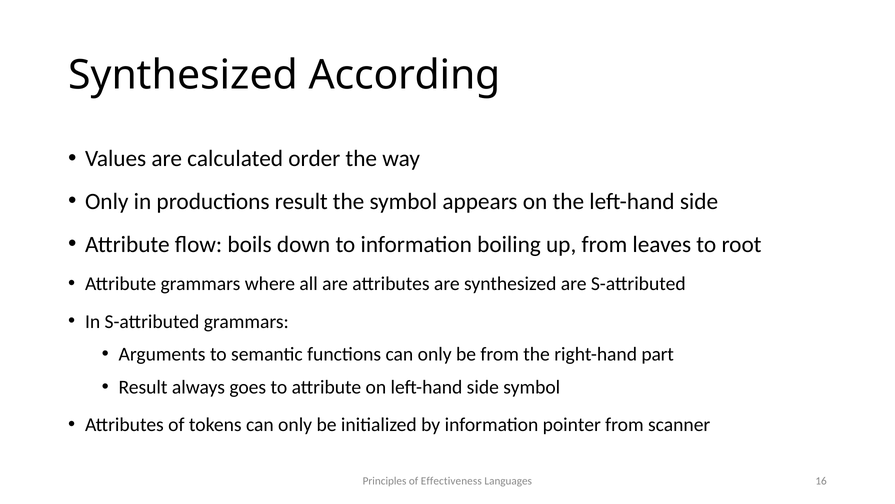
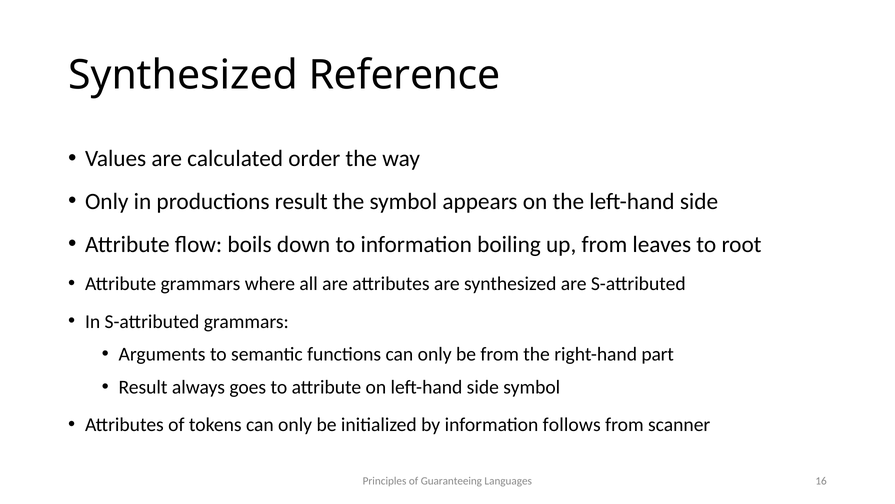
According: According -> Reference
pointer: pointer -> follows
Effectiveness: Effectiveness -> Guaranteeing
